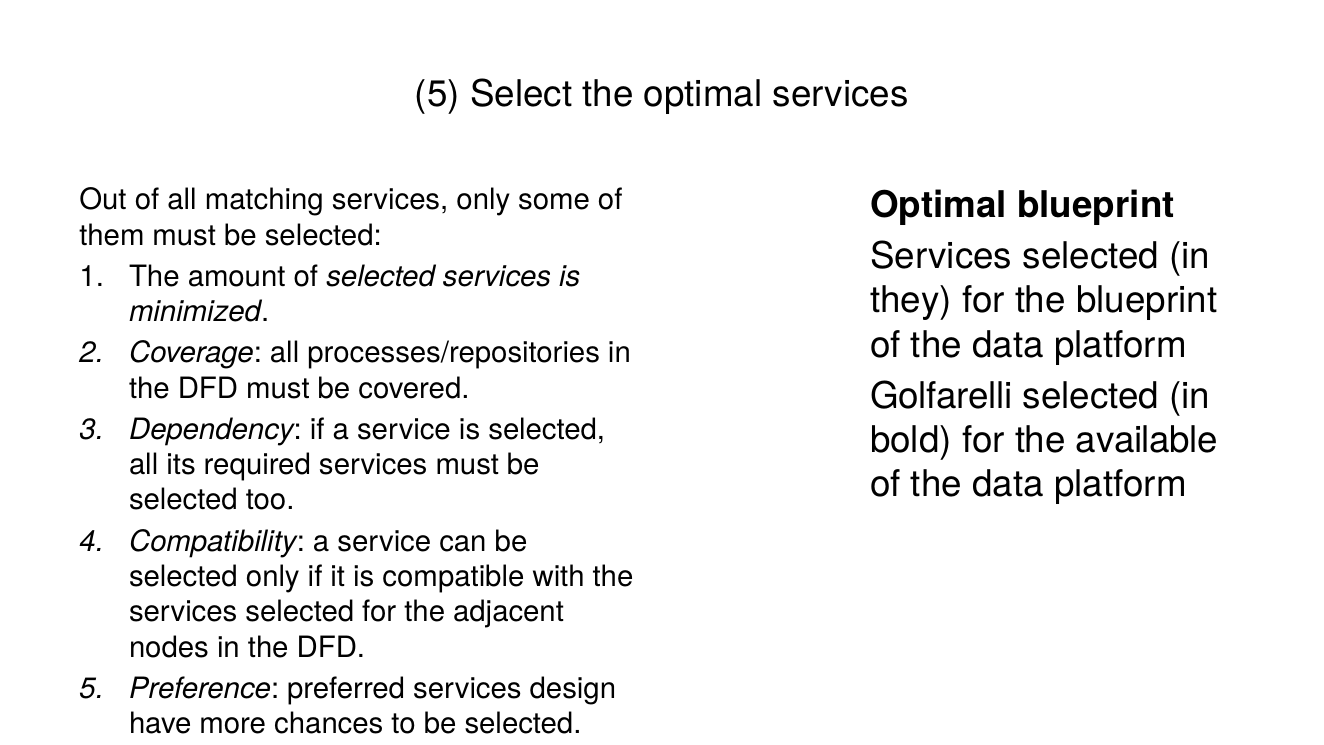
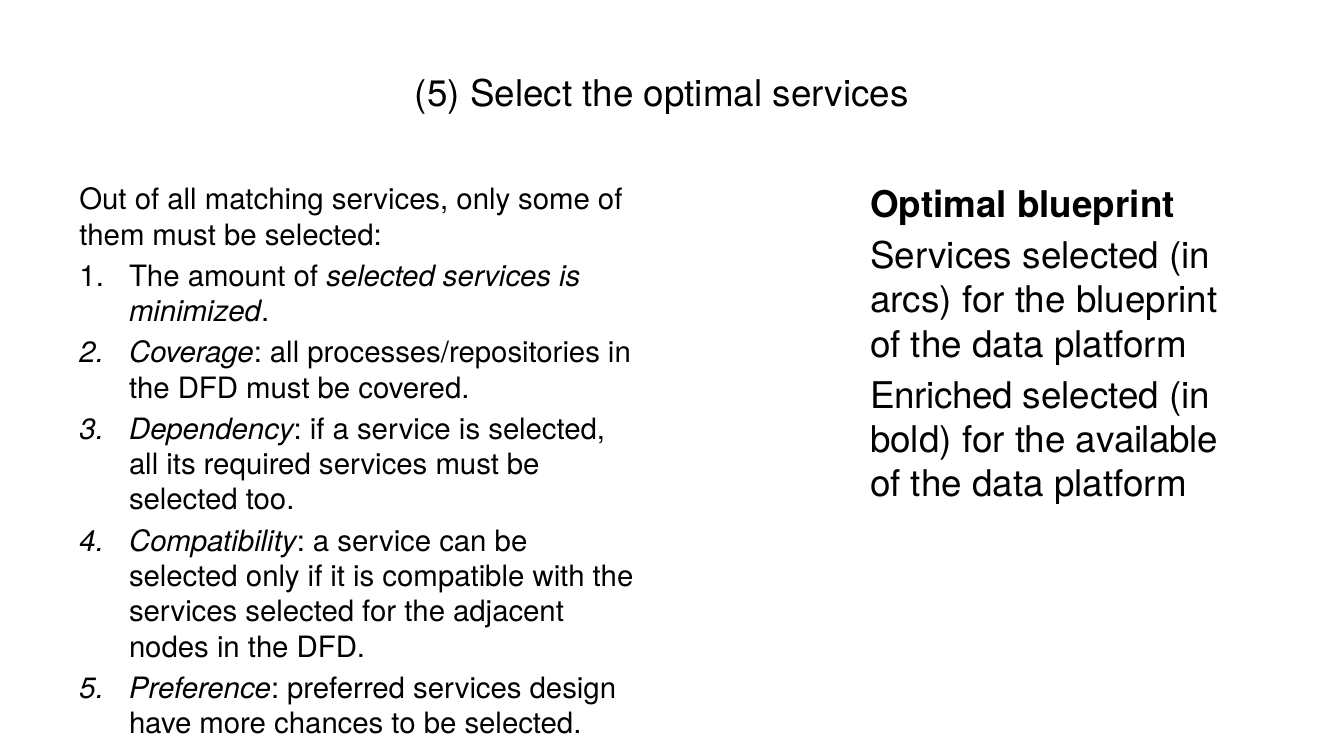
they: they -> arcs
Golfarelli: Golfarelli -> Enriched
